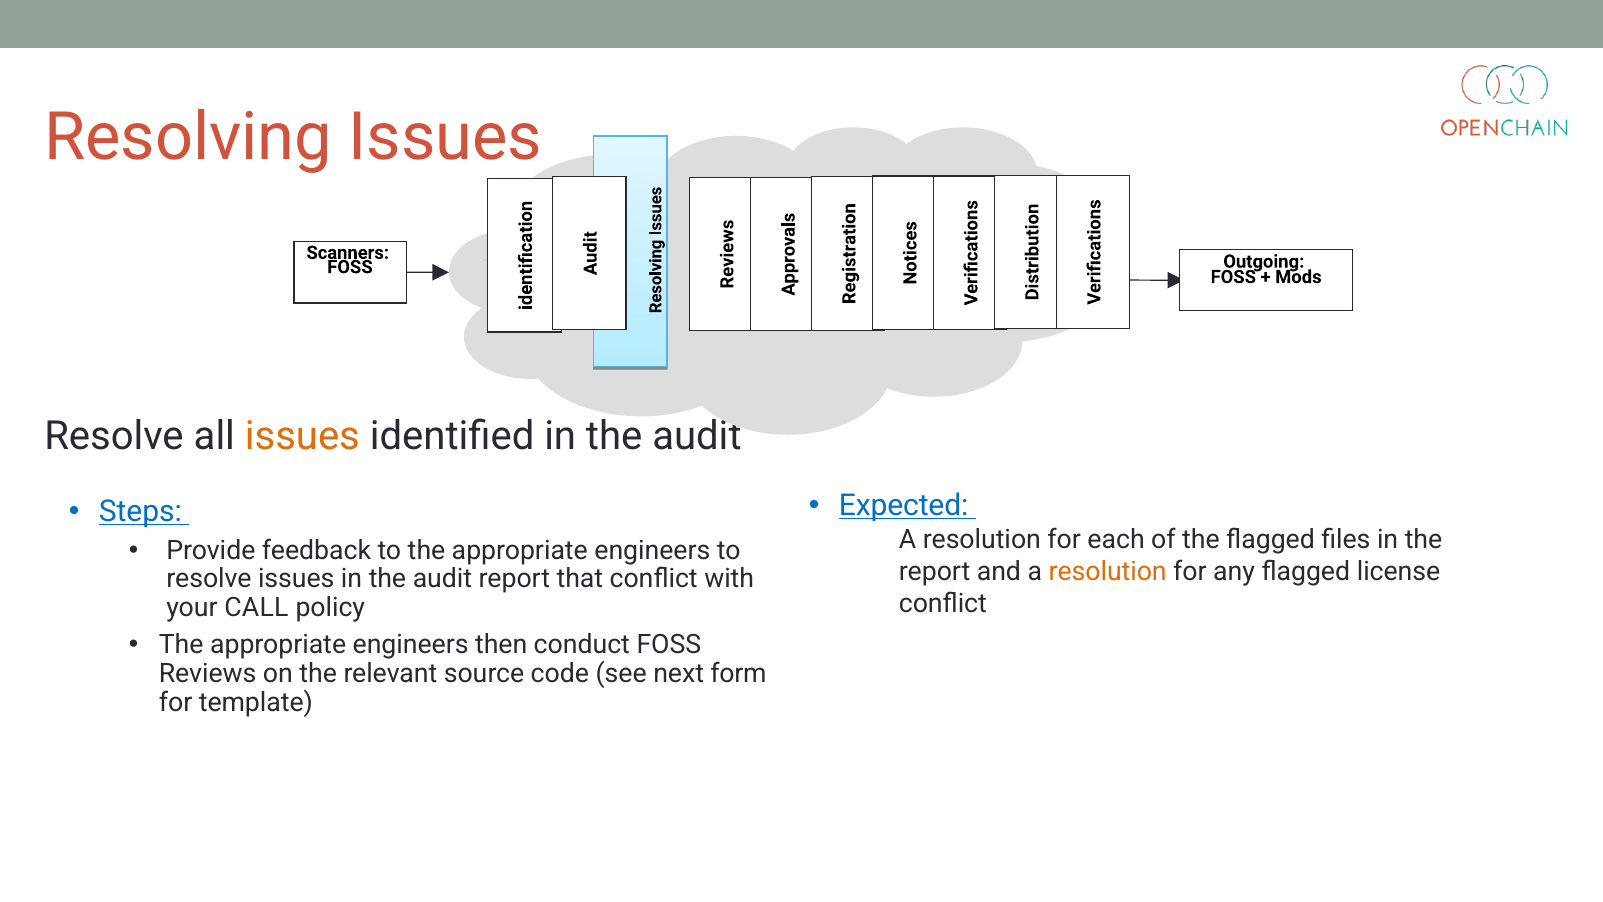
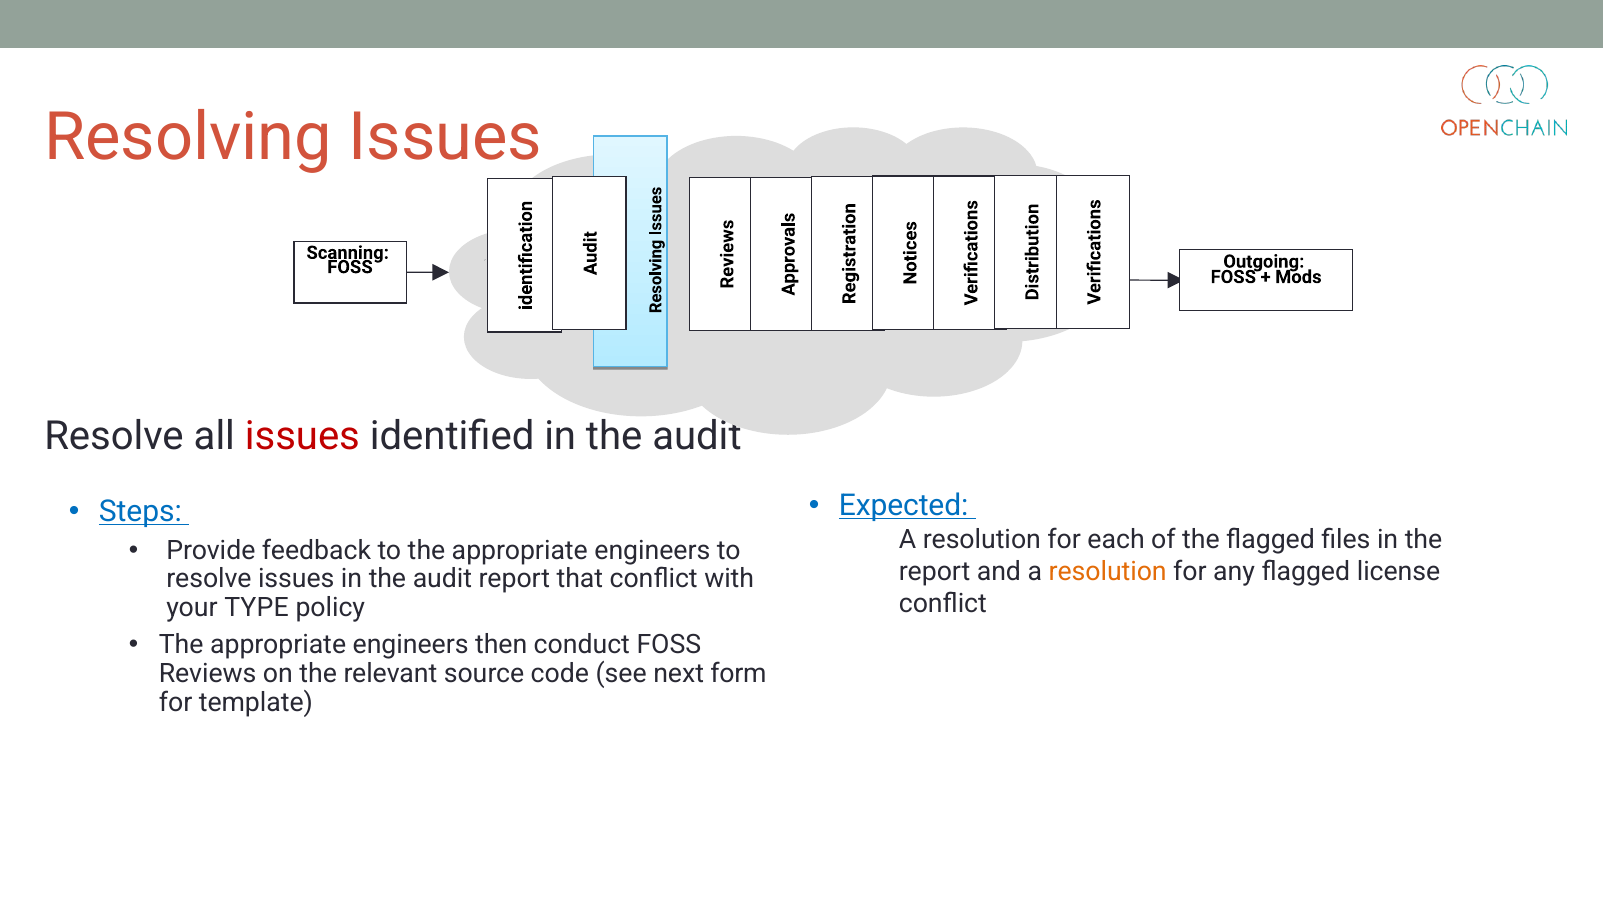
Scanners: Scanners -> Scanning
issues at (302, 436) colour: orange -> red
CALL: CALL -> TYPE
